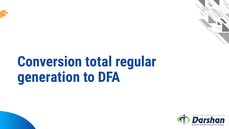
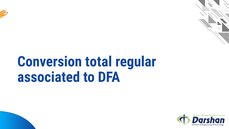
generation: generation -> associated
